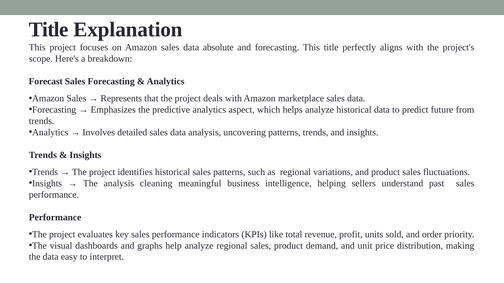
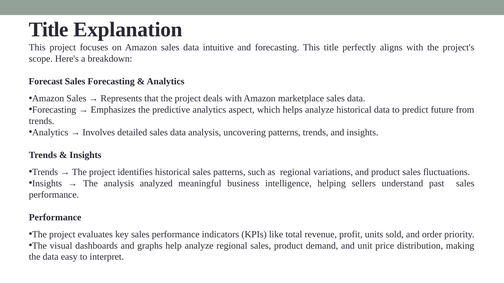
absolute: absolute -> intuitive
cleaning: cleaning -> analyzed
